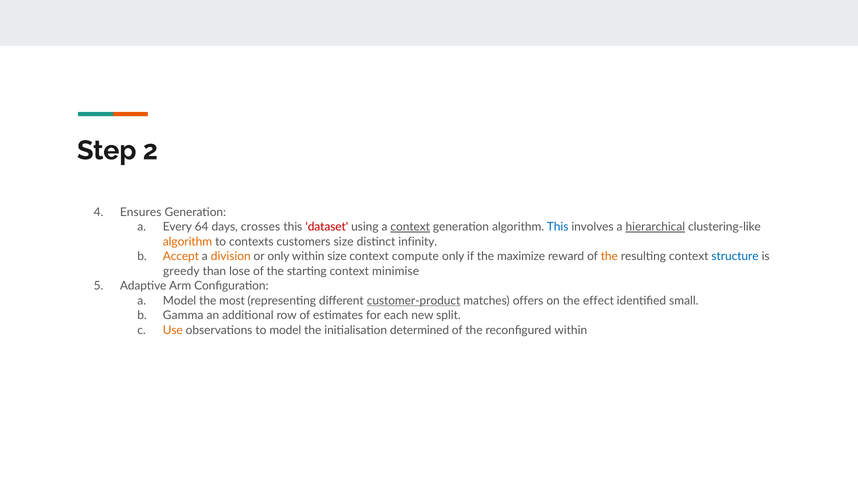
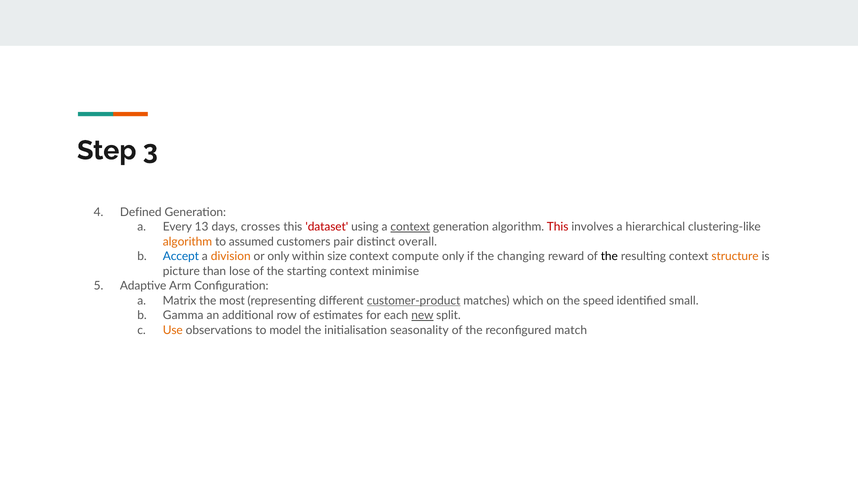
2: 2 -> 3
Ensures: Ensures -> Defined
64: 64 -> 13
This at (558, 227) colour: blue -> red
hierarchical underline: present -> none
contexts: contexts -> assumed
customers size: size -> pair
infinity: infinity -> overall
Accept colour: orange -> blue
maximize: maximize -> changing
the at (609, 256) colour: orange -> black
structure colour: blue -> orange
greedy: greedy -> picture
a Model: Model -> Matrix
offers: offers -> which
effect: effect -> speed
new underline: none -> present
determined: determined -> seasonality
reconfigured within: within -> match
